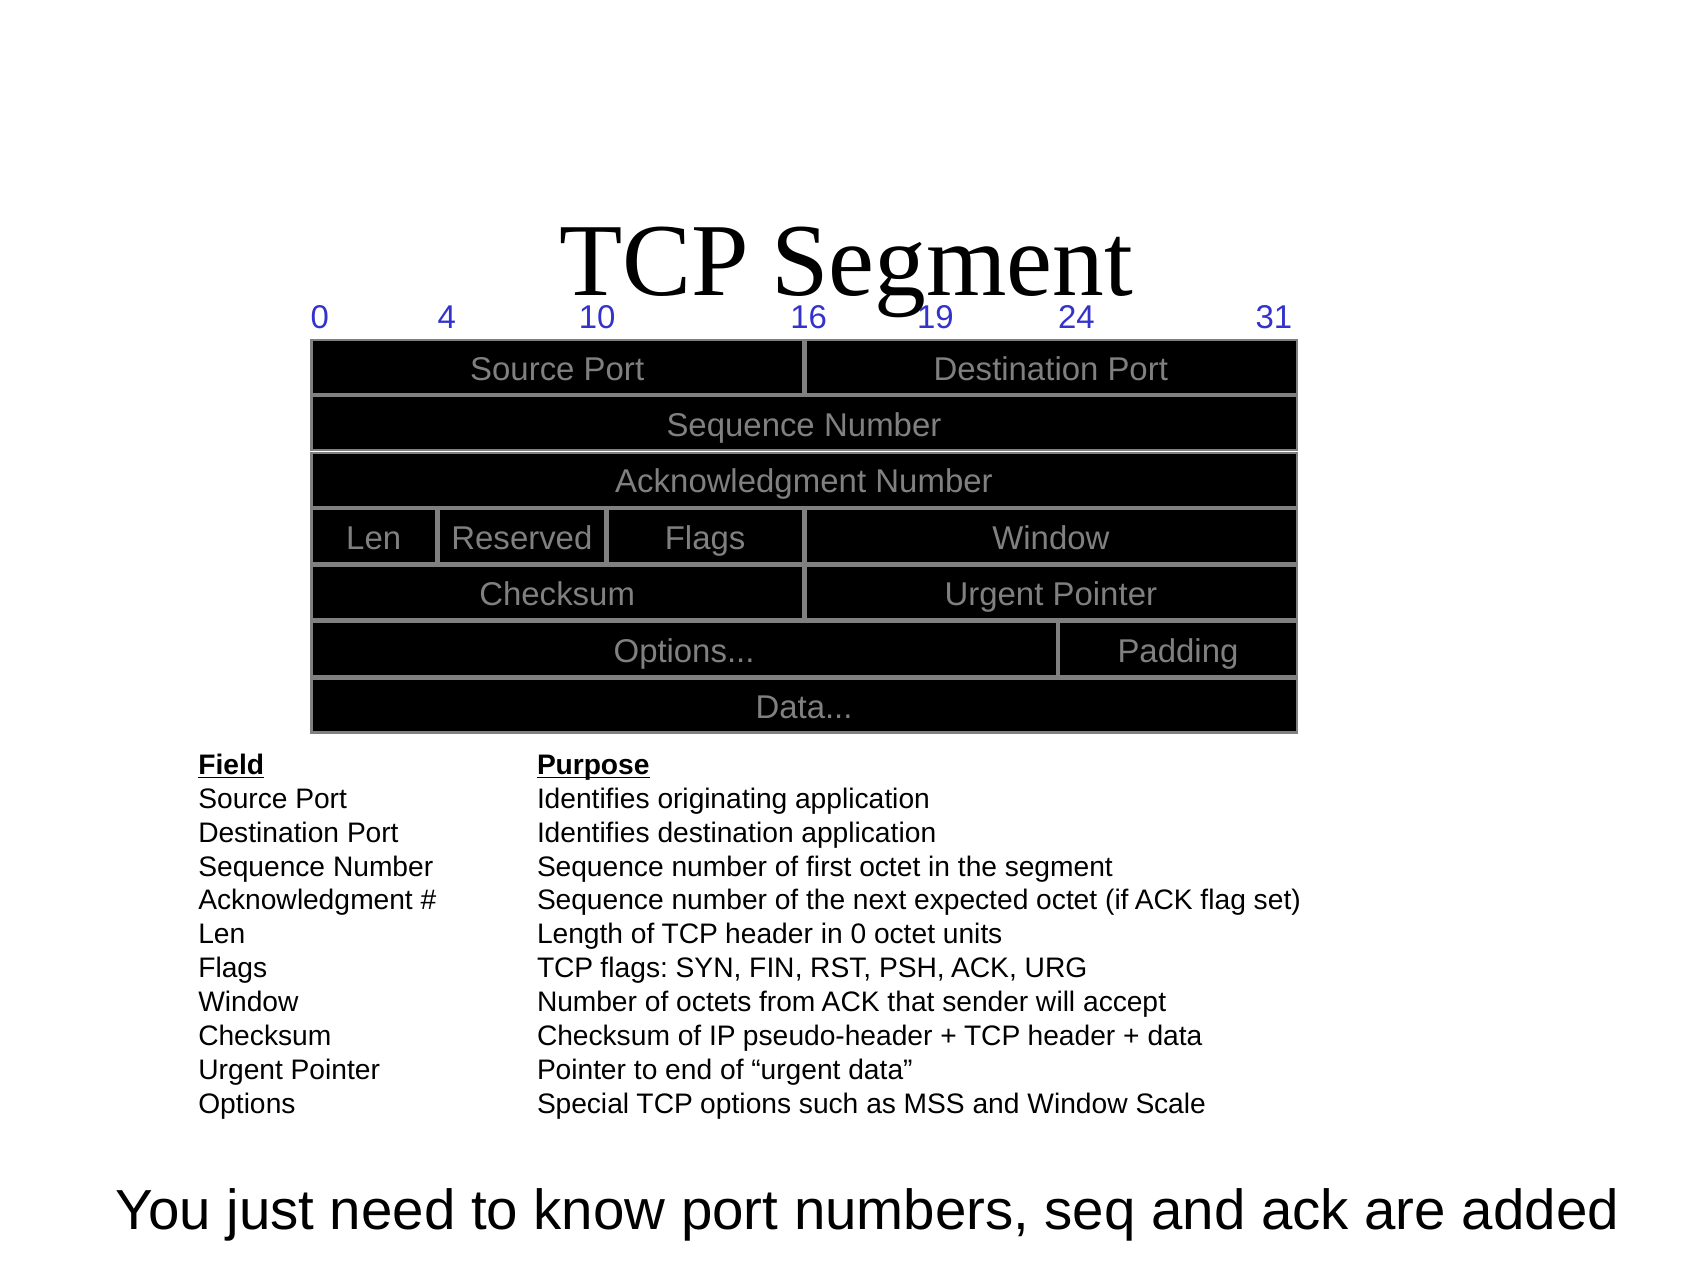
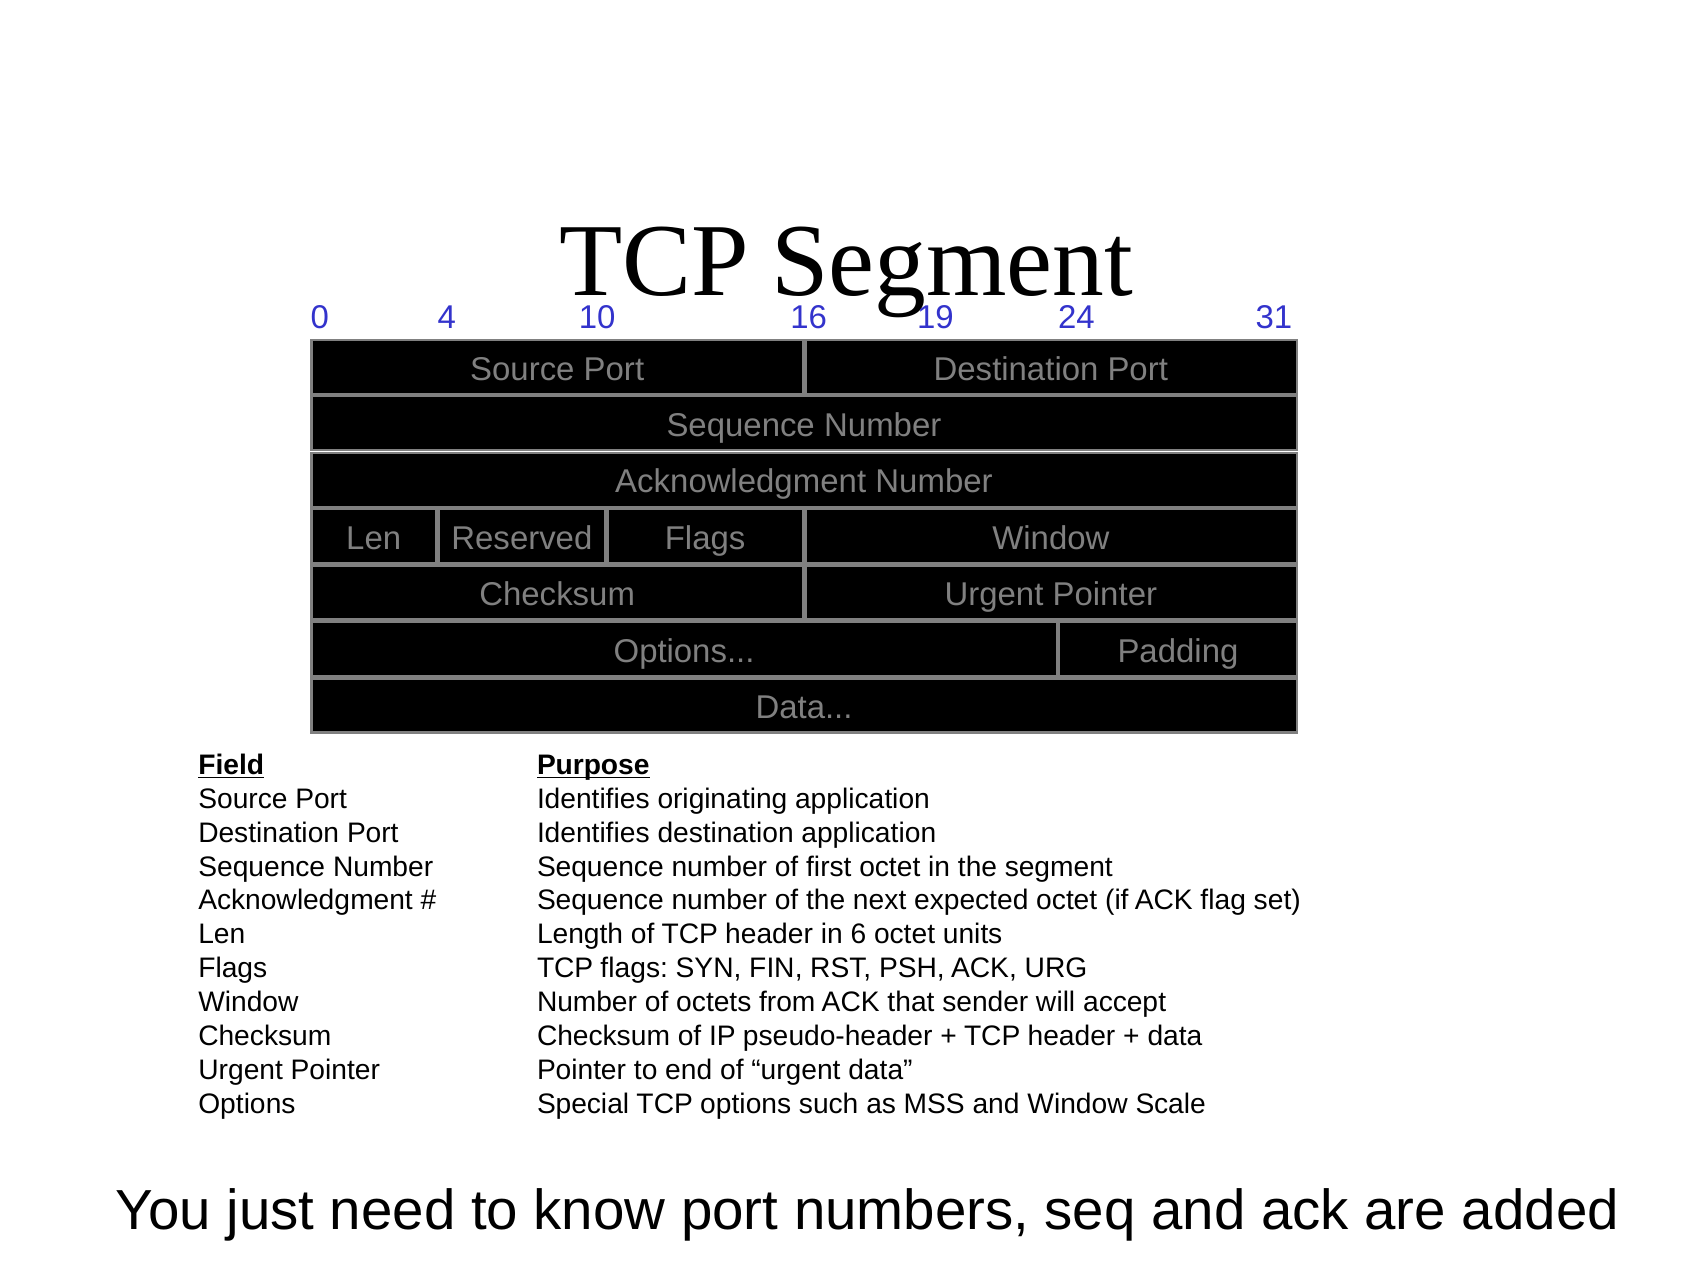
in 0: 0 -> 6
